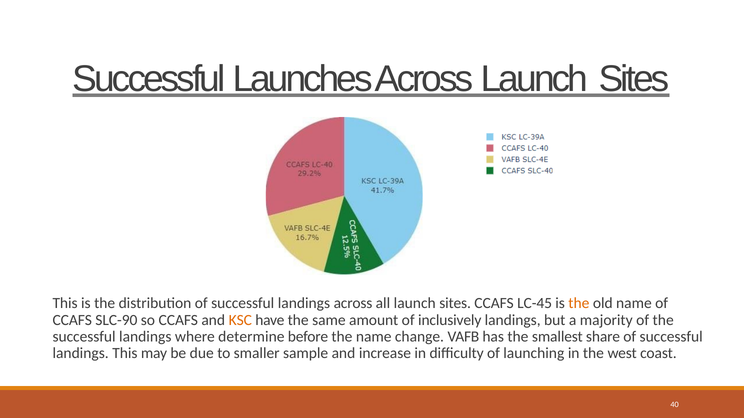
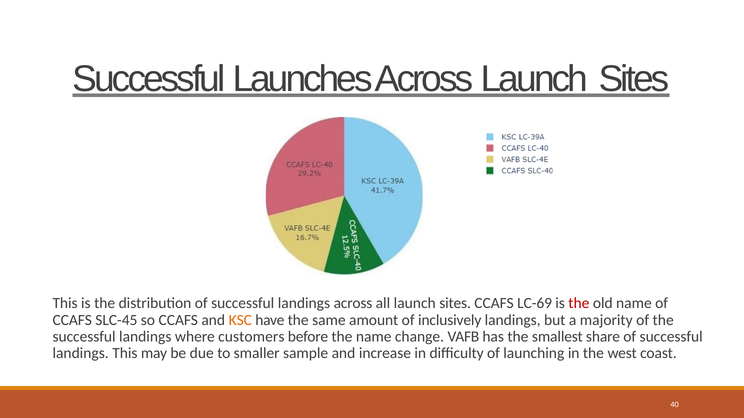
LC-45: LC-45 -> LC-69
the at (579, 304) colour: orange -> red
SLC-90: SLC-90 -> SLC-45
determine: determine -> customers
